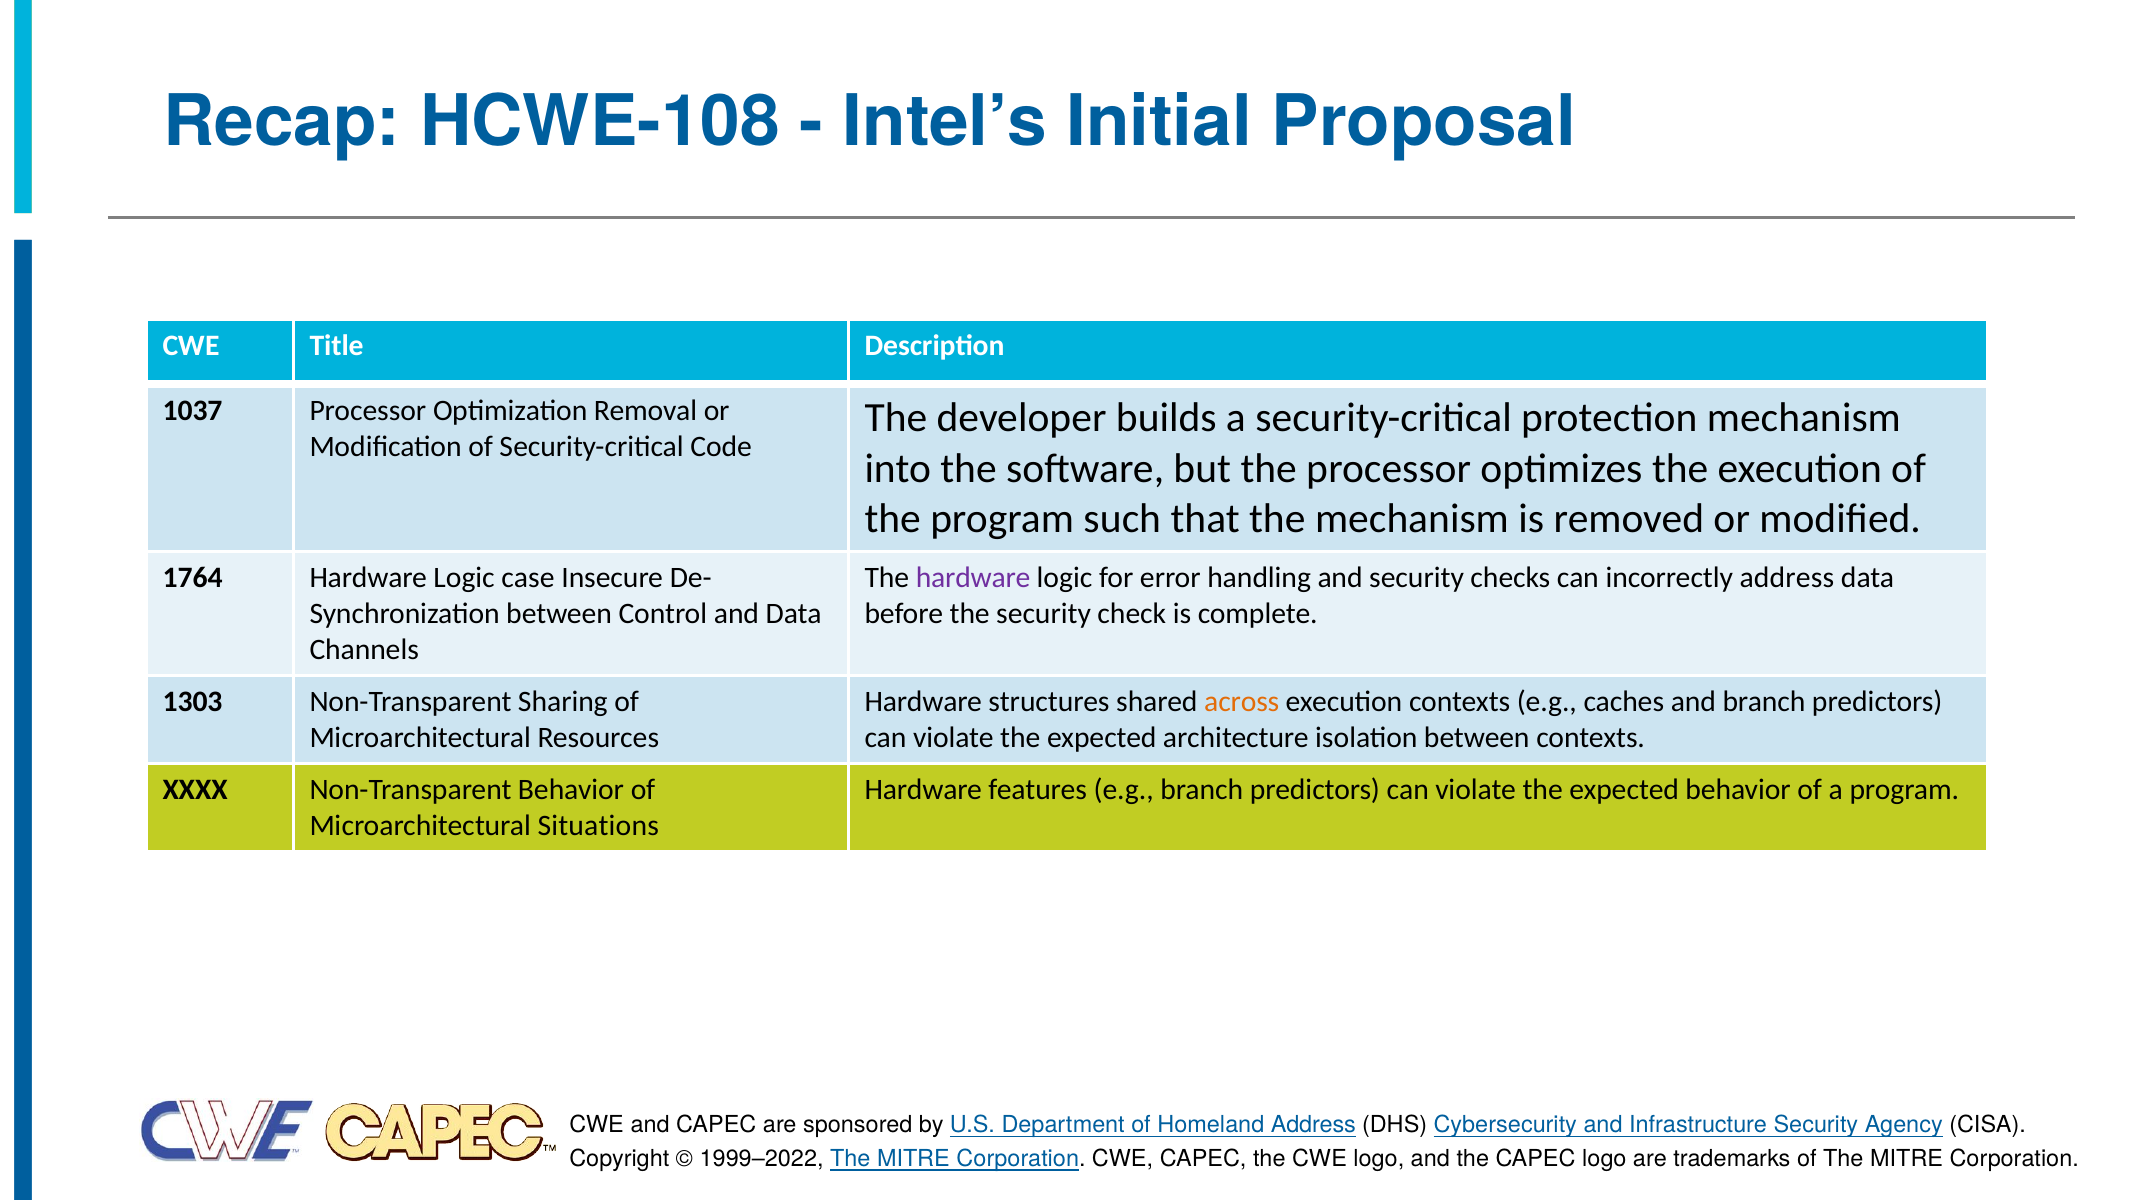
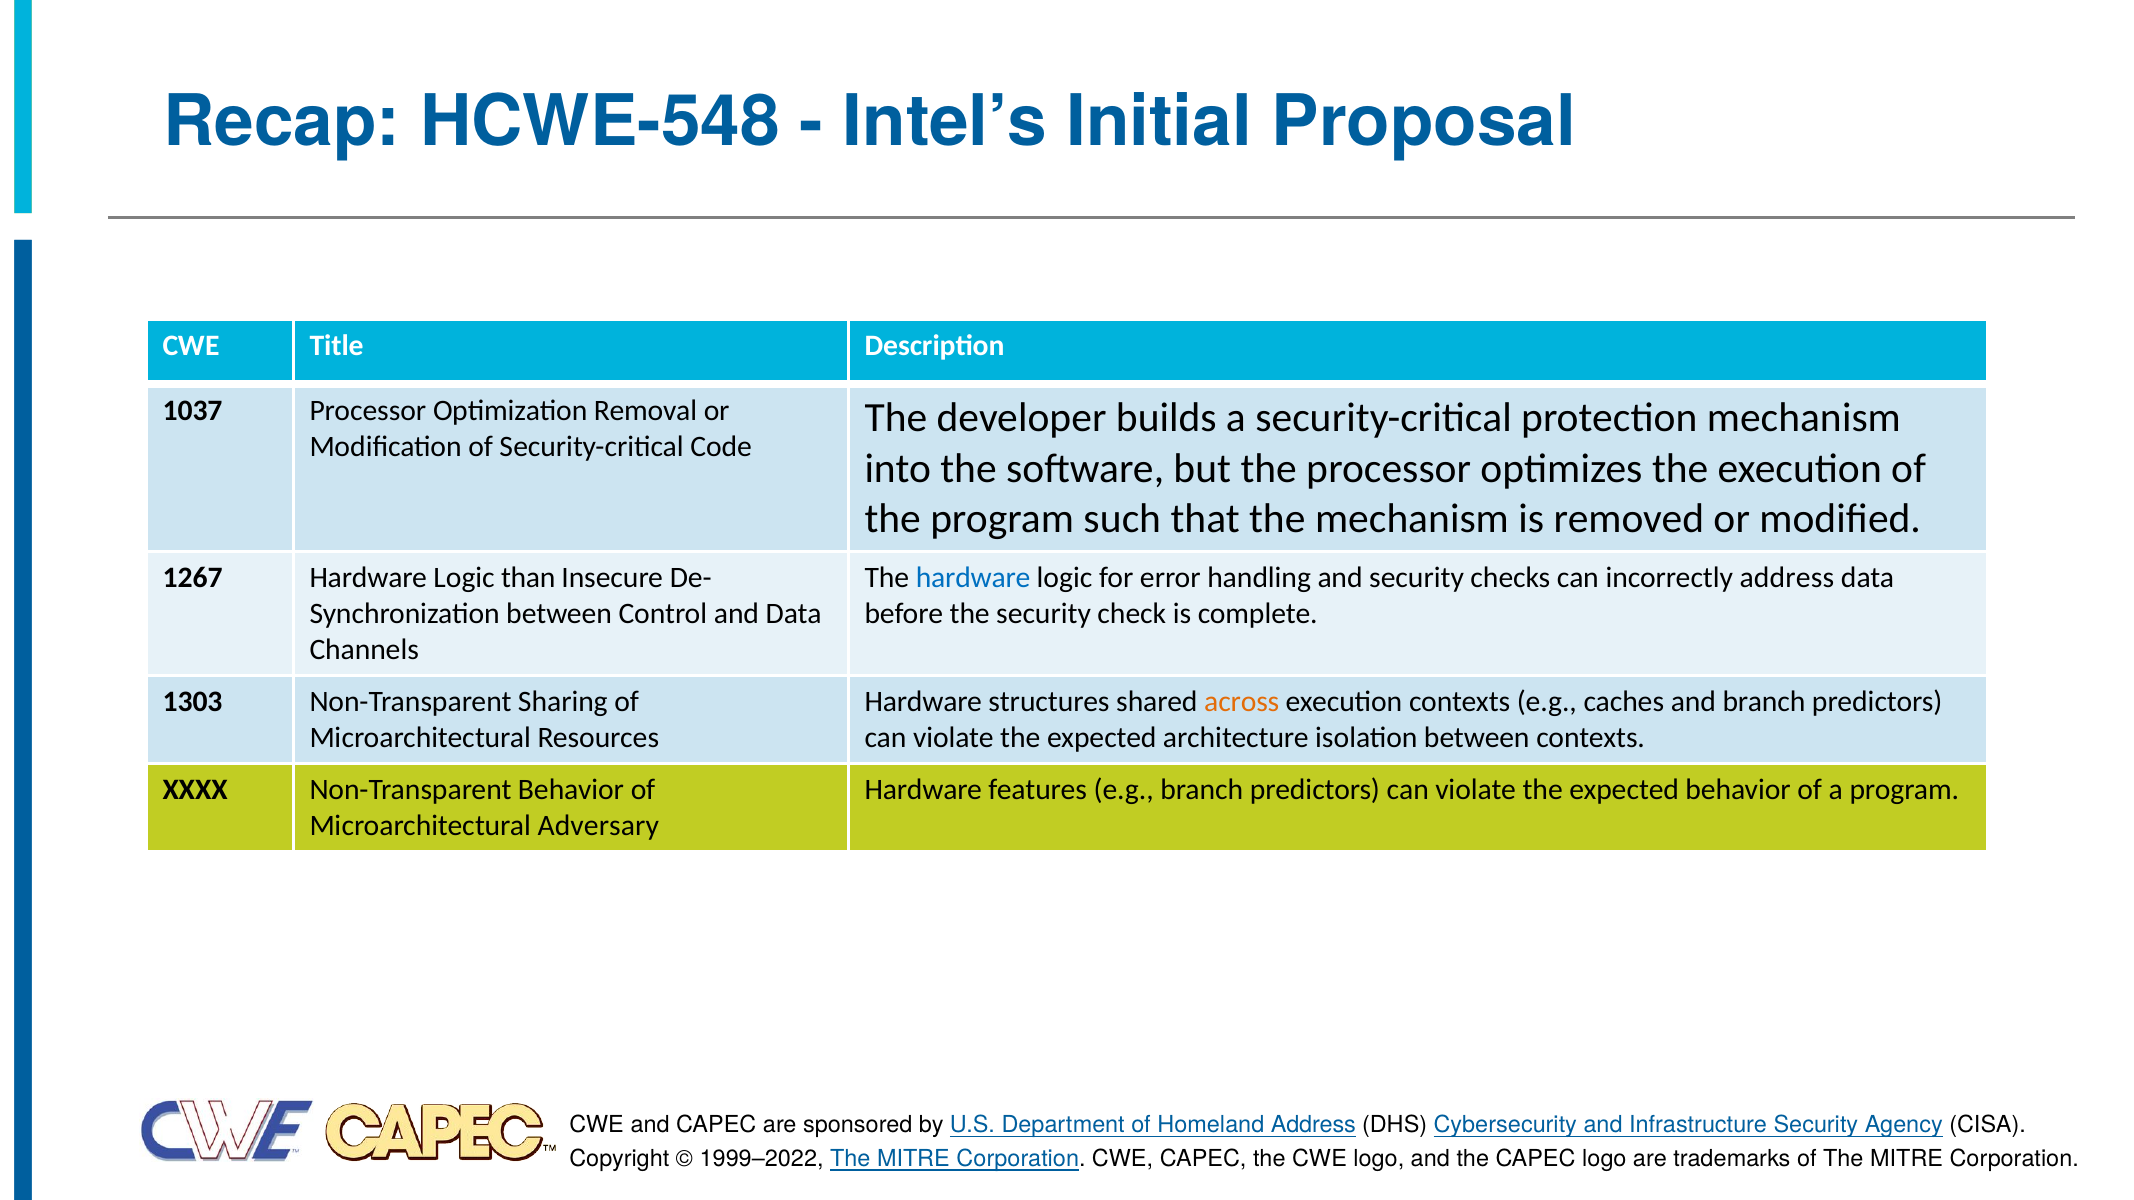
HCWE-108: HCWE-108 -> HCWE-548
1764: 1764 -> 1267
case: case -> than
hardware at (973, 578) colour: purple -> blue
Situations: Situations -> Adversary
